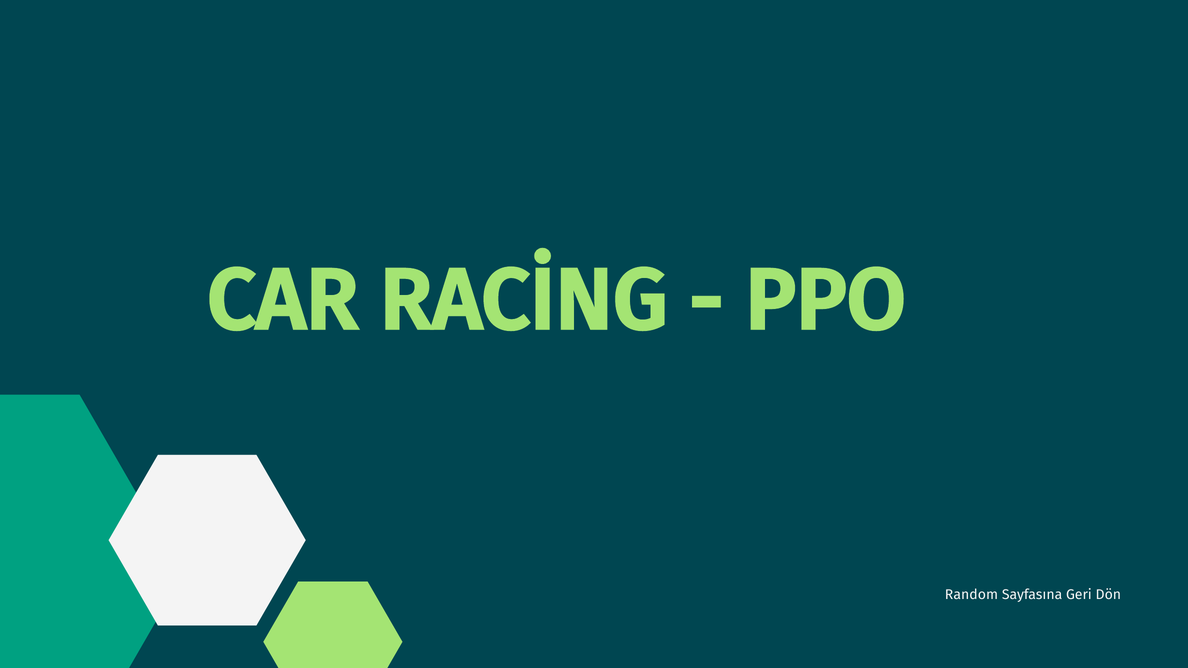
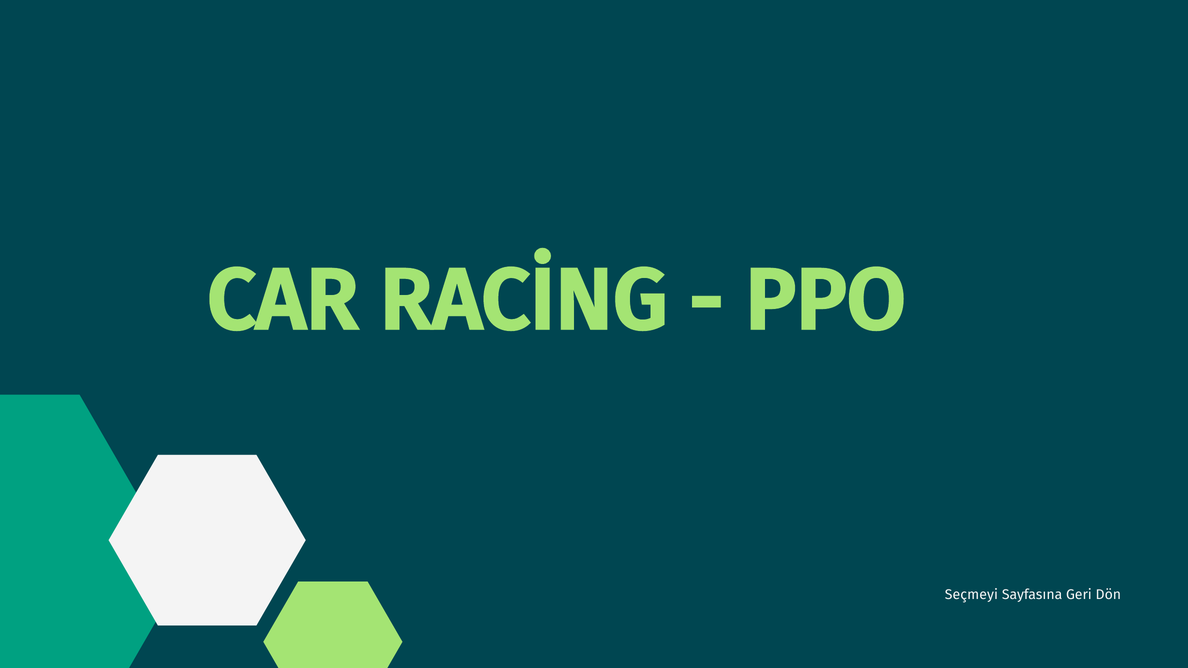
Random: Random -> Seçmeyi
